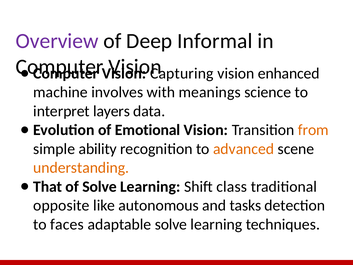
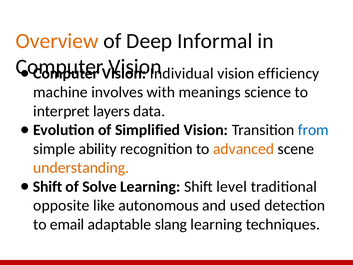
Overview colour: purple -> orange
Capturing: Capturing -> Individual
enhanced: enhanced -> efficiency
Emotional: Emotional -> Simplified
from colour: orange -> blue
That at (48, 186): That -> Shift
class: class -> level
tasks: tasks -> used
faces: faces -> email
adaptable solve: solve -> slang
